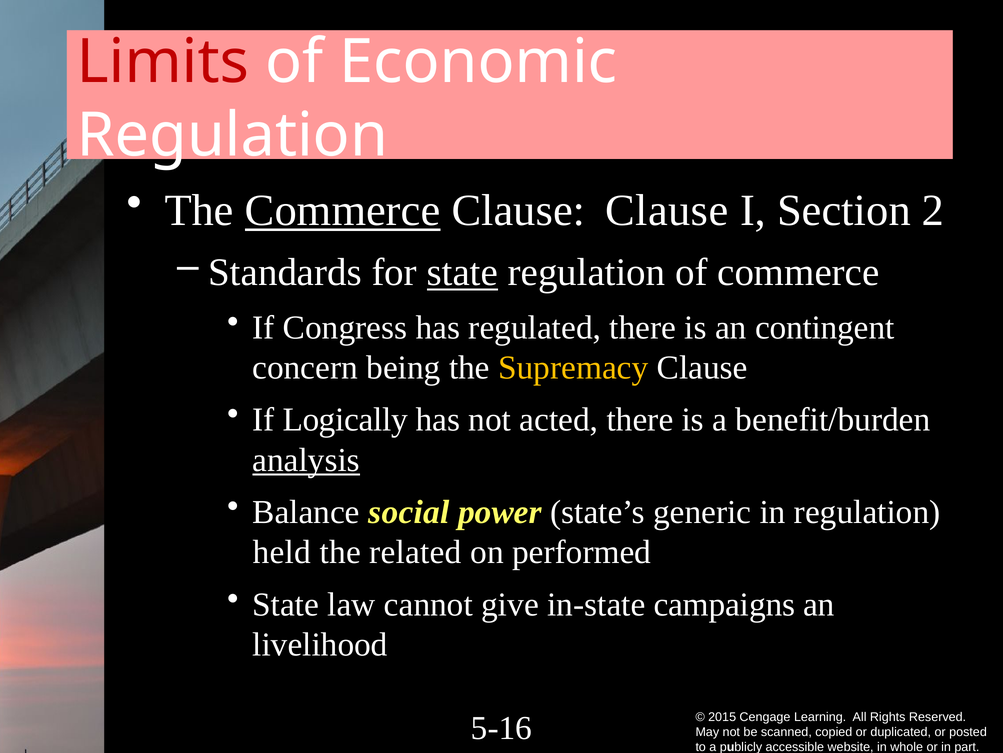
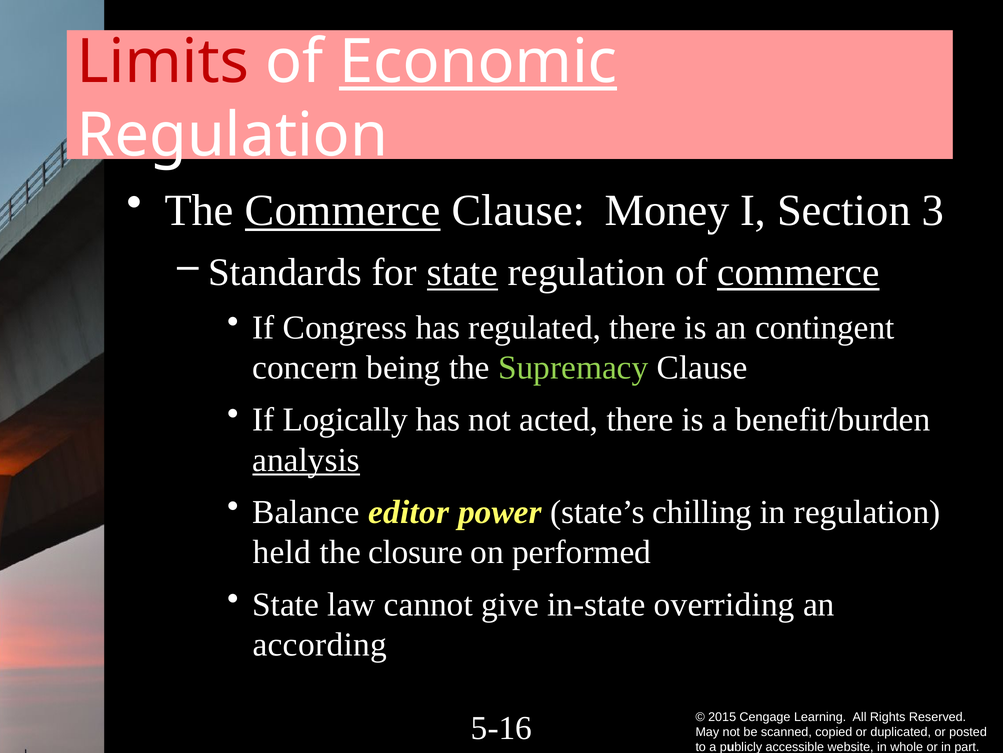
Economic underline: none -> present
Clause Clause: Clause -> Money
2: 2 -> 3
commerce at (798, 272) underline: none -> present
Supremacy colour: yellow -> light green
social: social -> editor
generic: generic -> chilling
related: related -> closure
campaigns: campaigns -> overriding
livelihood: livelihood -> according
